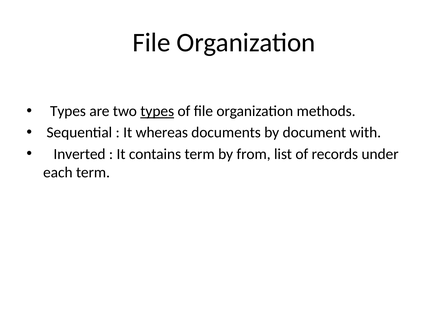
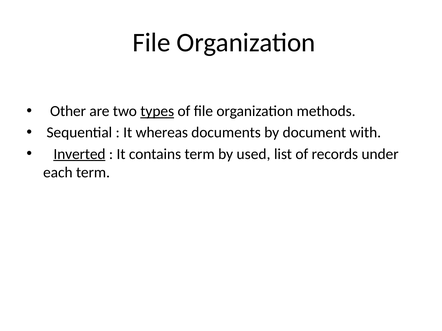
Types at (68, 111): Types -> Other
Inverted underline: none -> present
from: from -> used
